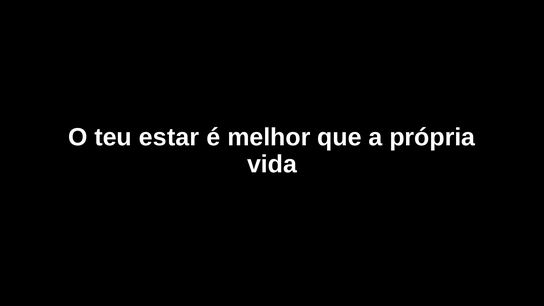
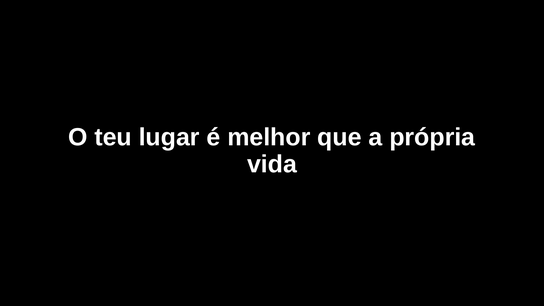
estar: estar -> lugar
